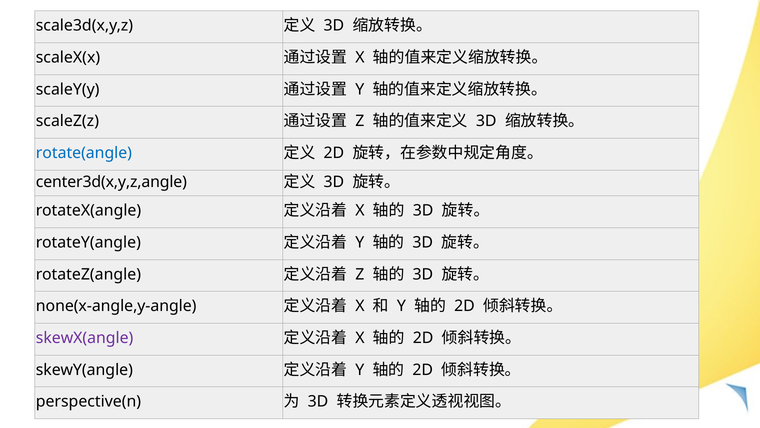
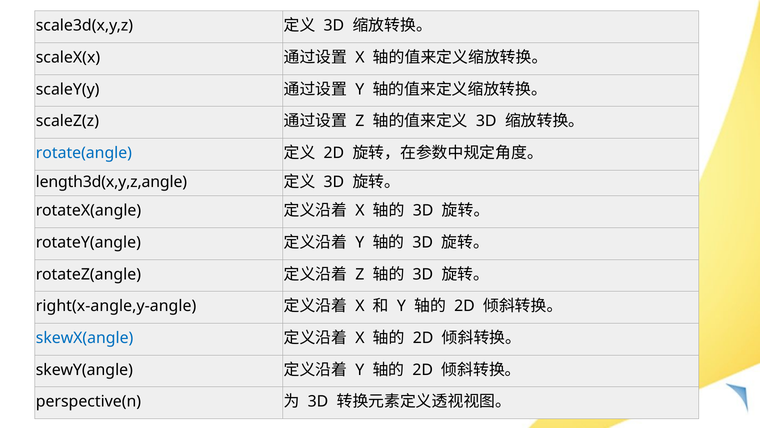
center3d(x,y,z,angle: center3d(x,y,z,angle -> length3d(x,y,z,angle
none(x-angle,y-angle: none(x-angle,y-angle -> right(x-angle,y-angle
skewX(angle colour: purple -> blue
